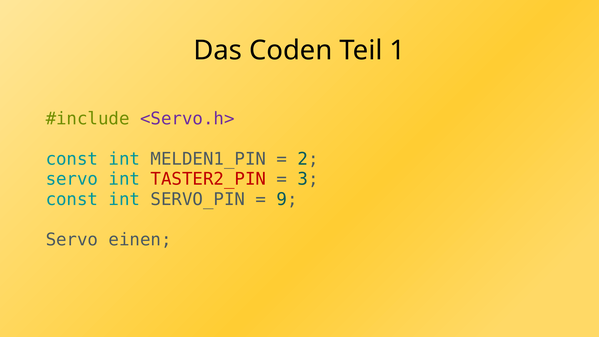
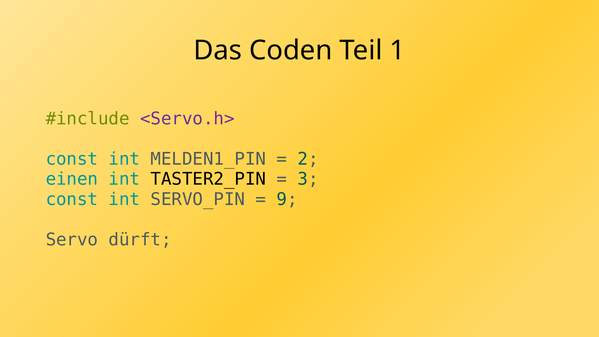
servo at (72, 179): servo -> einen
TASTER2_PIN colour: red -> black
einen: einen -> dürft
